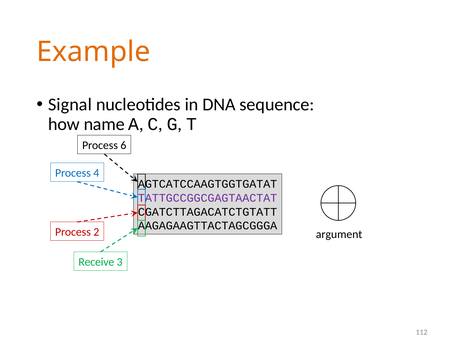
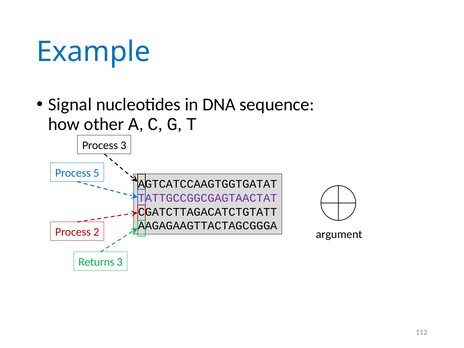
Example colour: orange -> blue
name: name -> other
Process 6: 6 -> 3
4: 4 -> 5
Receive: Receive -> Returns
